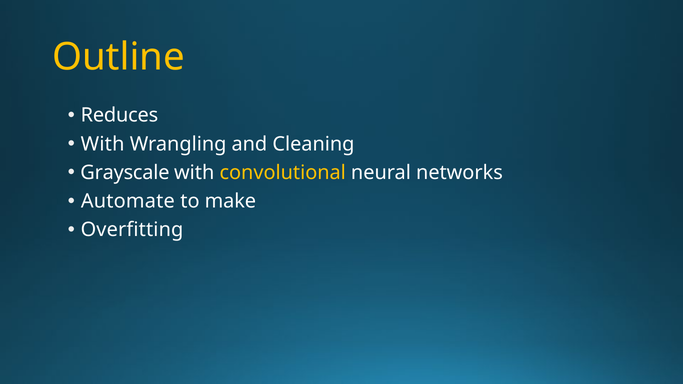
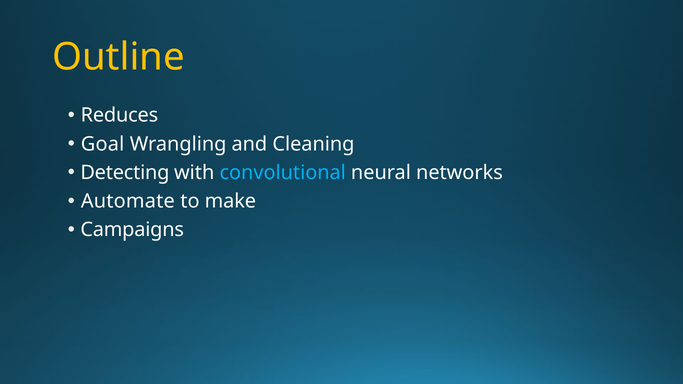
With at (103, 144): With -> Goal
Grayscale: Grayscale -> Detecting
convolutional colour: yellow -> light blue
Overfitting: Overfitting -> Campaigns
